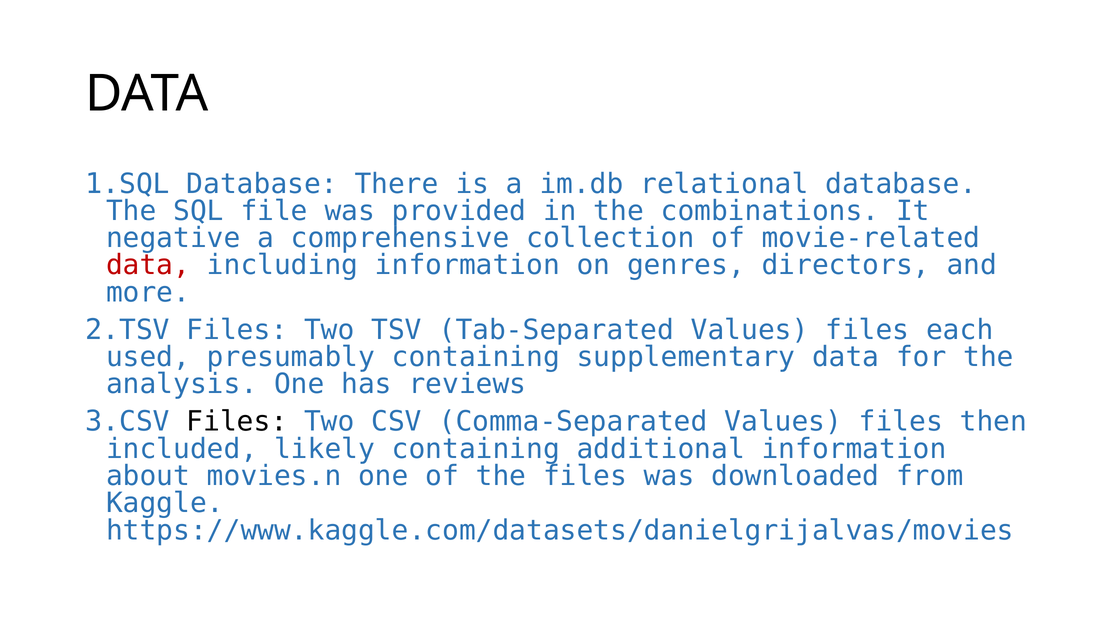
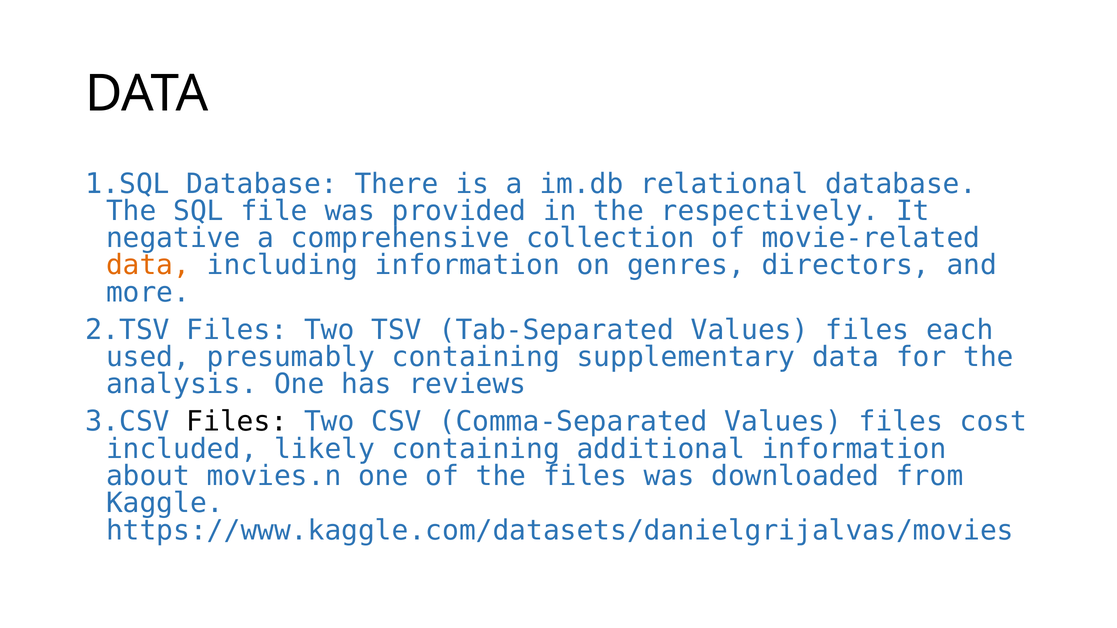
combinations: combinations -> respectively
data at (148, 265) colour: red -> orange
then: then -> cost
